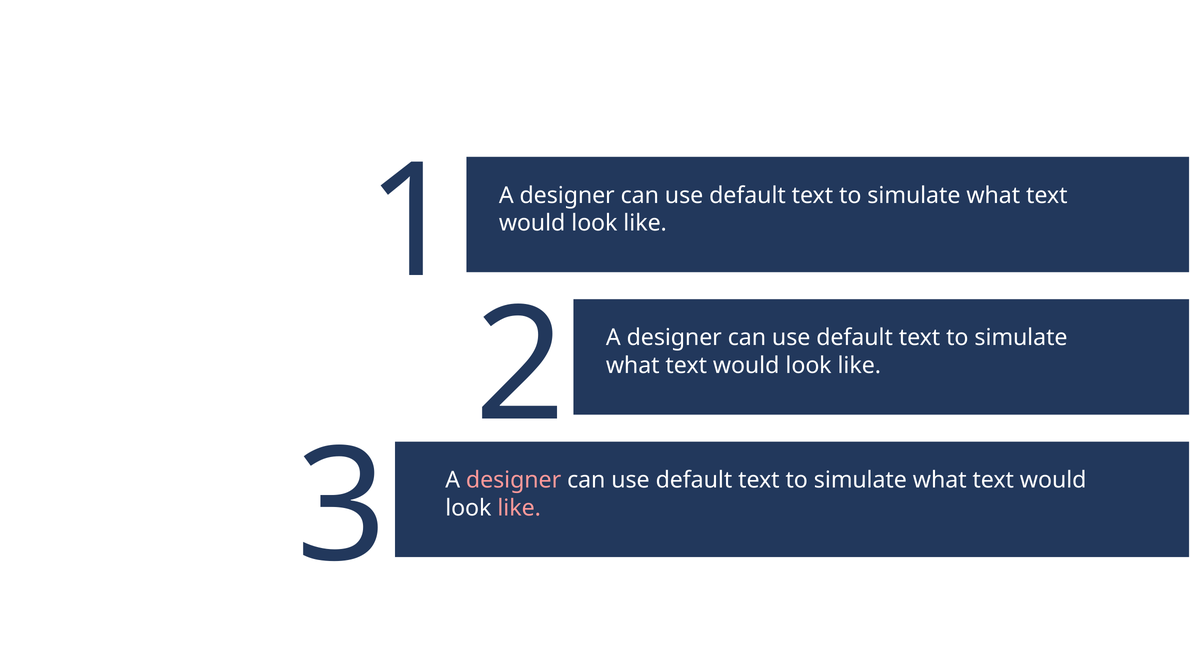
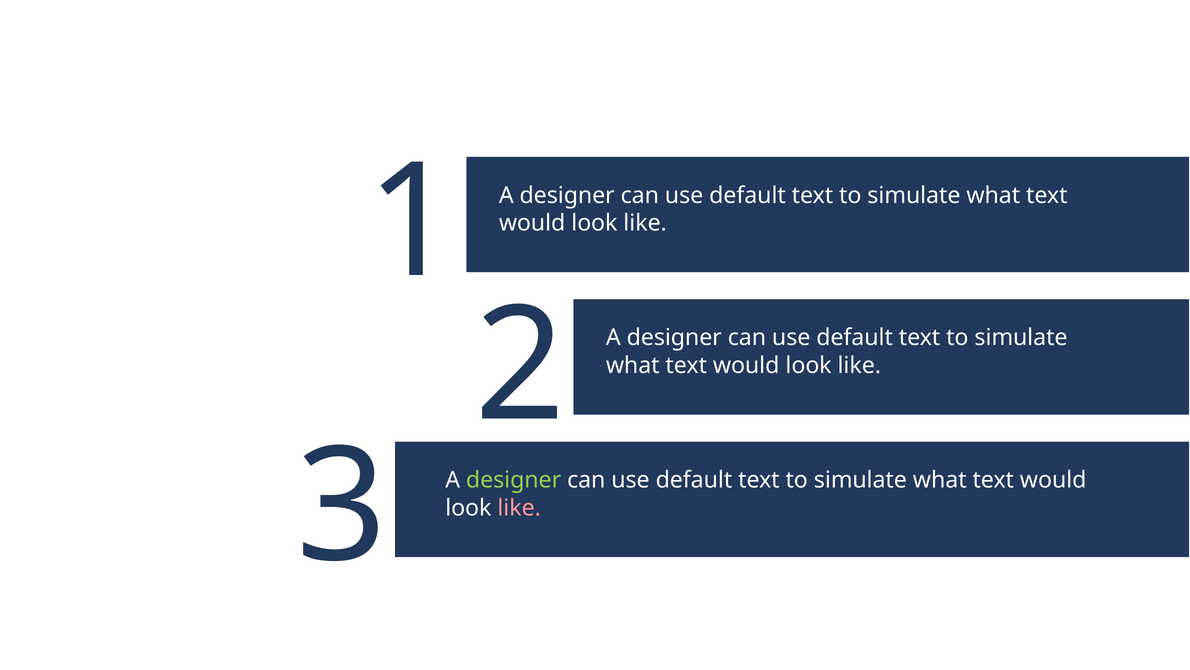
designer at (514, 480) colour: pink -> light green
